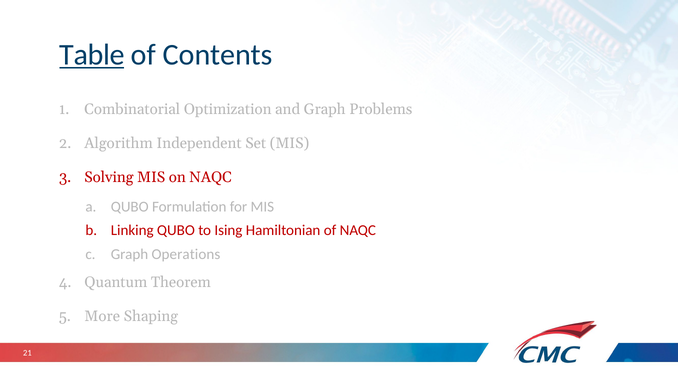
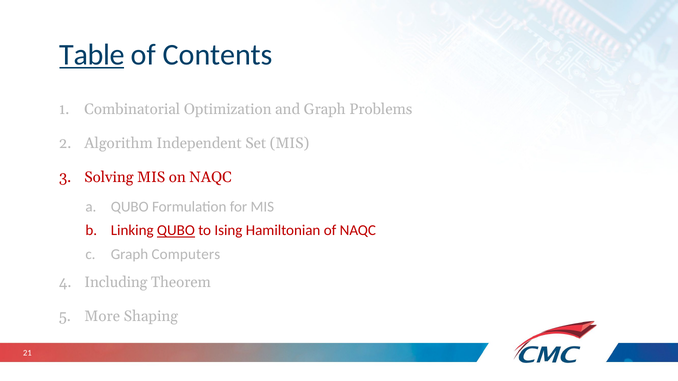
QUBO at (176, 231) underline: none -> present
Operations: Operations -> Computers
Quantum: Quantum -> Including
